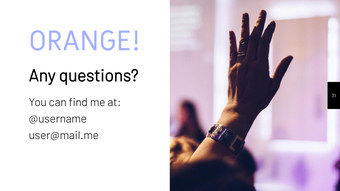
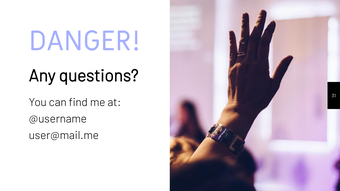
ORANGE: ORANGE -> DANGER
